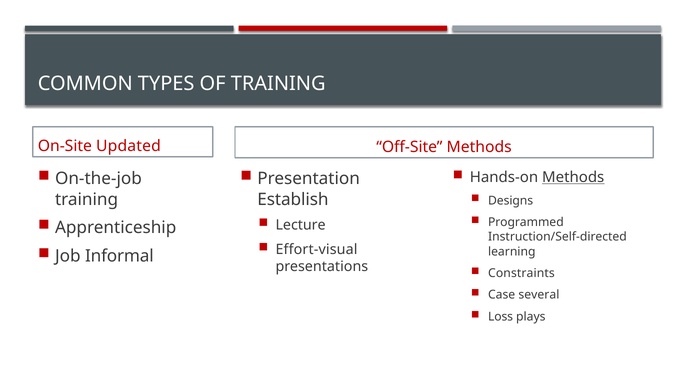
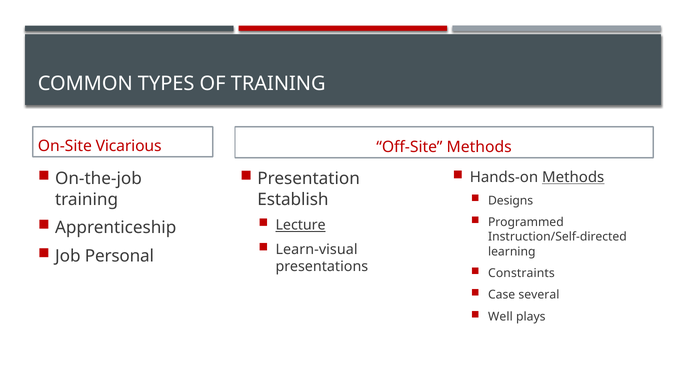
Updated: Updated -> Vicarious
Lecture underline: none -> present
Effort-visual: Effort-visual -> Learn-visual
Informal: Informal -> Personal
Loss: Loss -> Well
